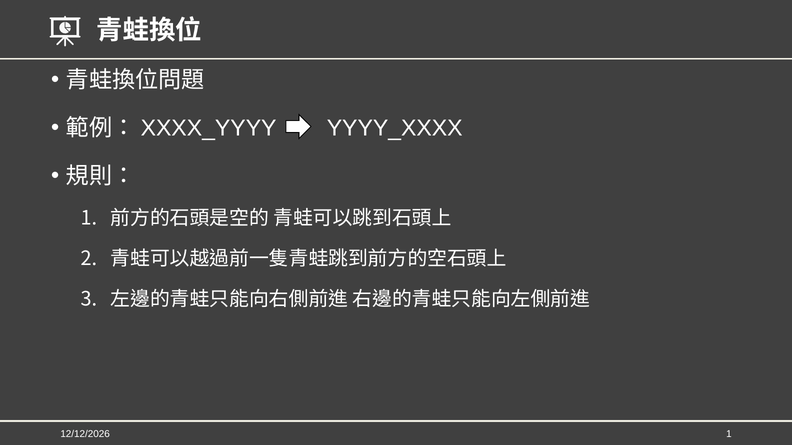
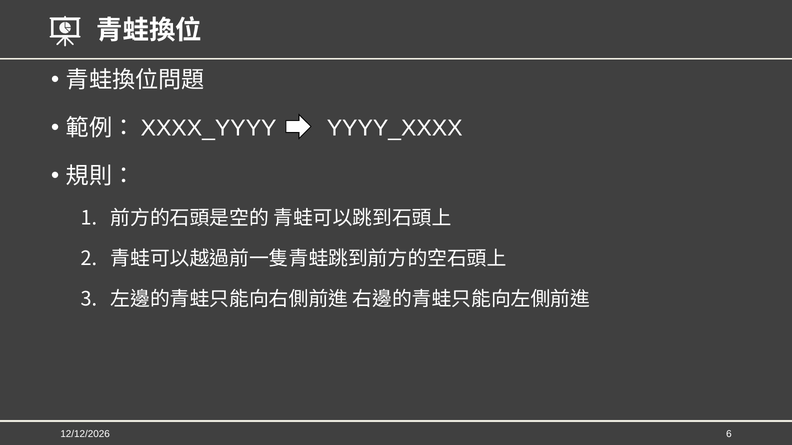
1 at (729, 434): 1 -> 6
